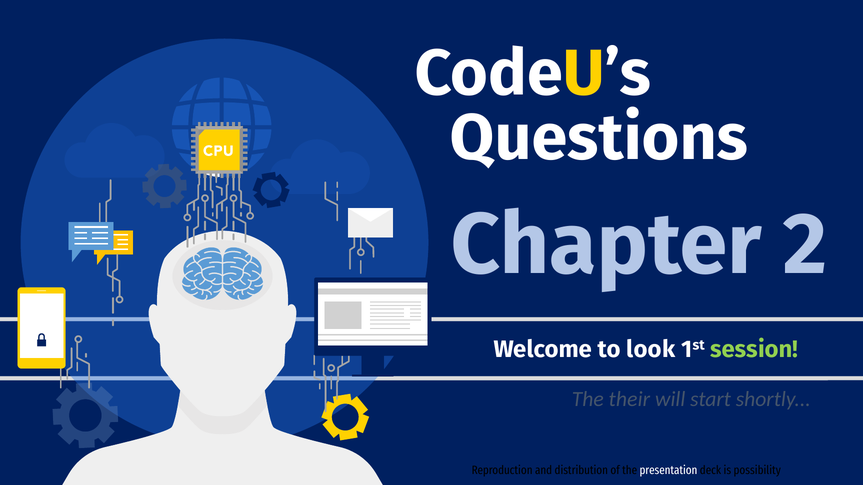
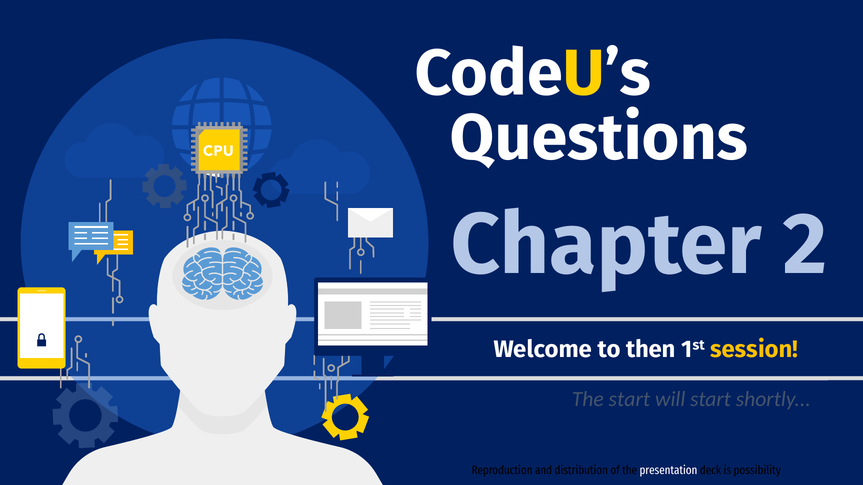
look: look -> then
session colour: light green -> yellow
The their: their -> start
